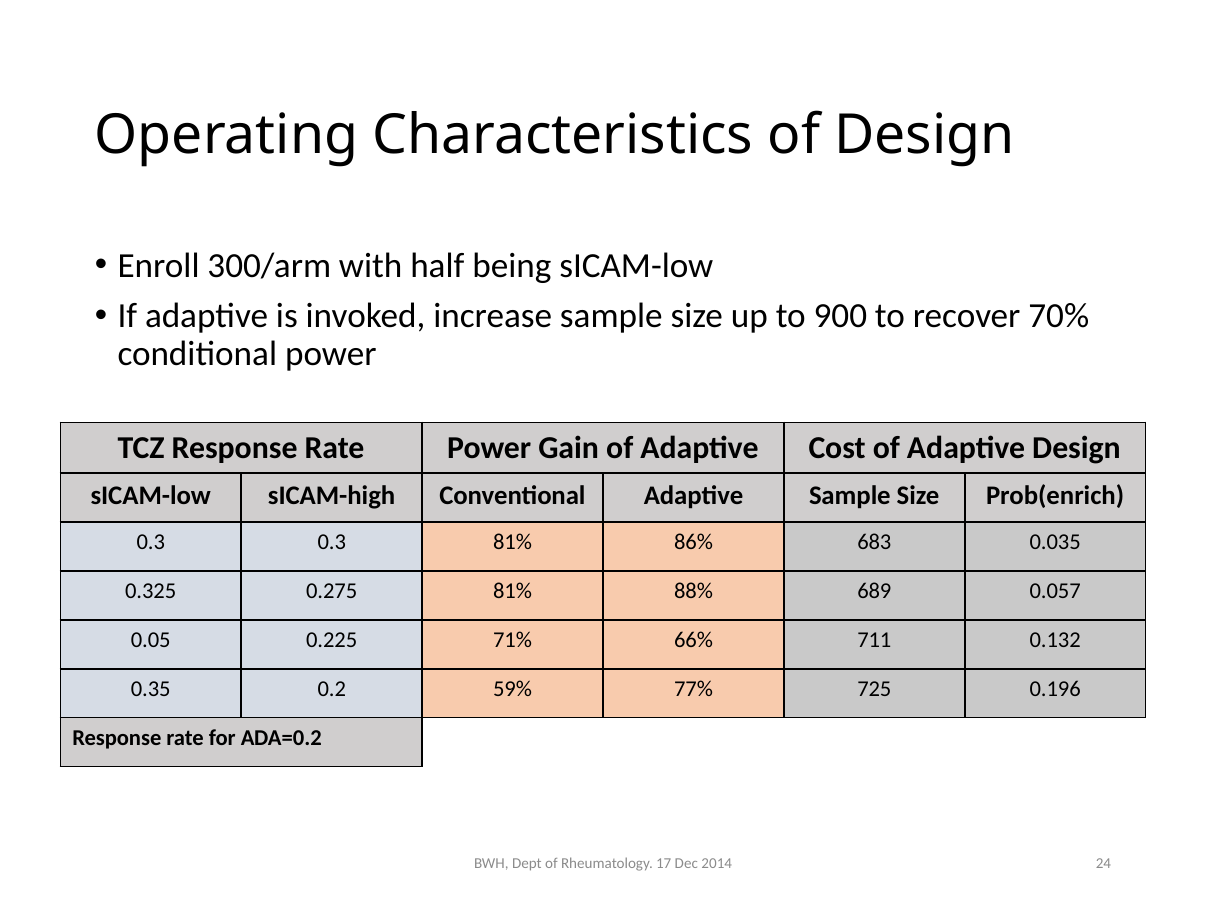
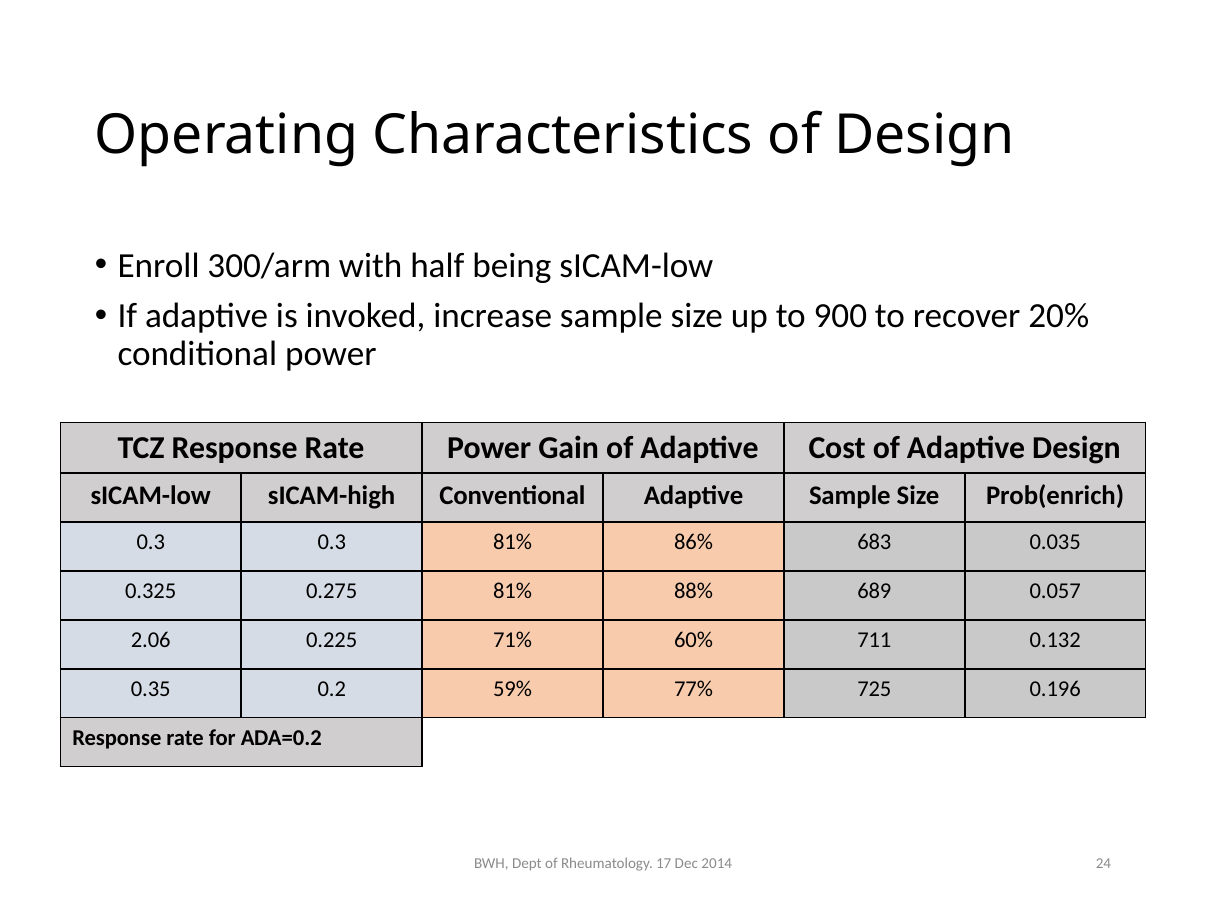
70%: 70% -> 20%
0.05: 0.05 -> 2.06
66%: 66% -> 60%
